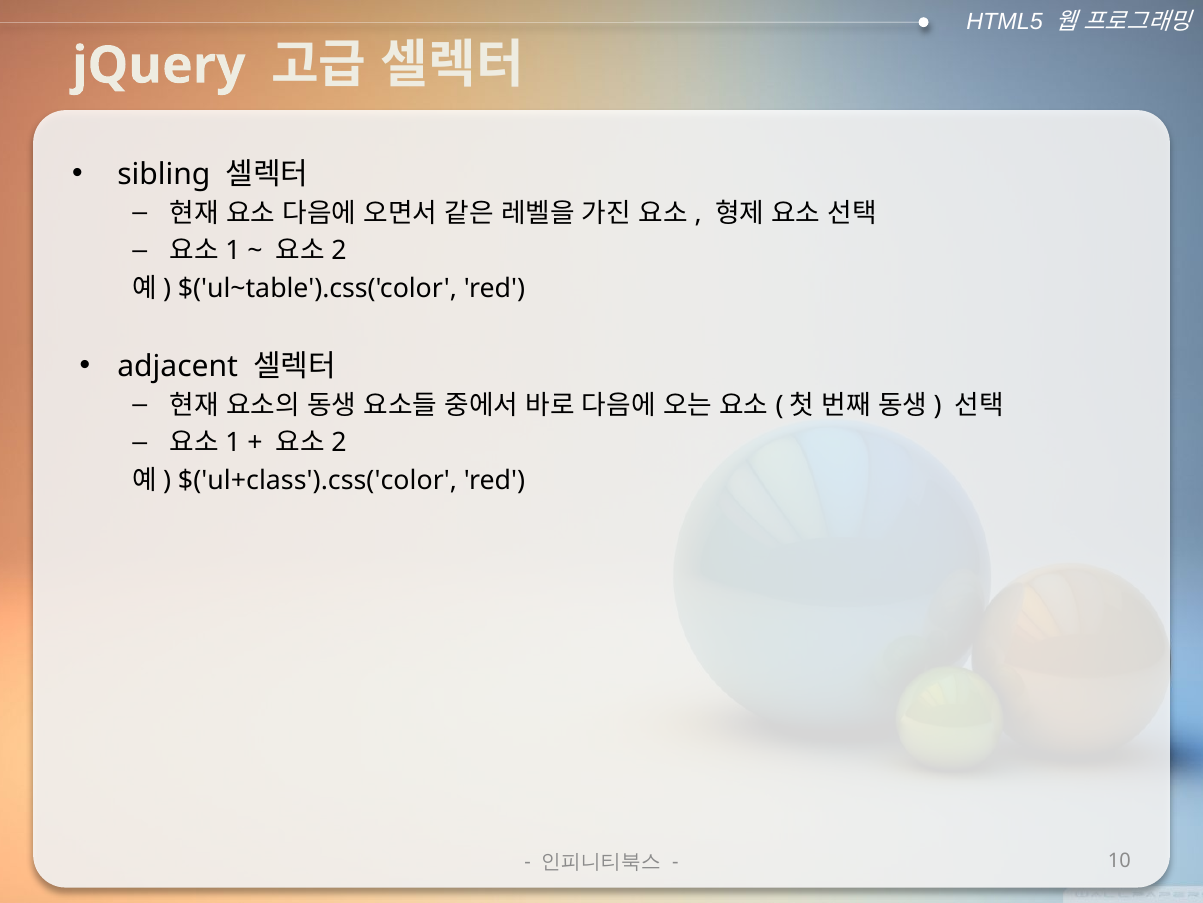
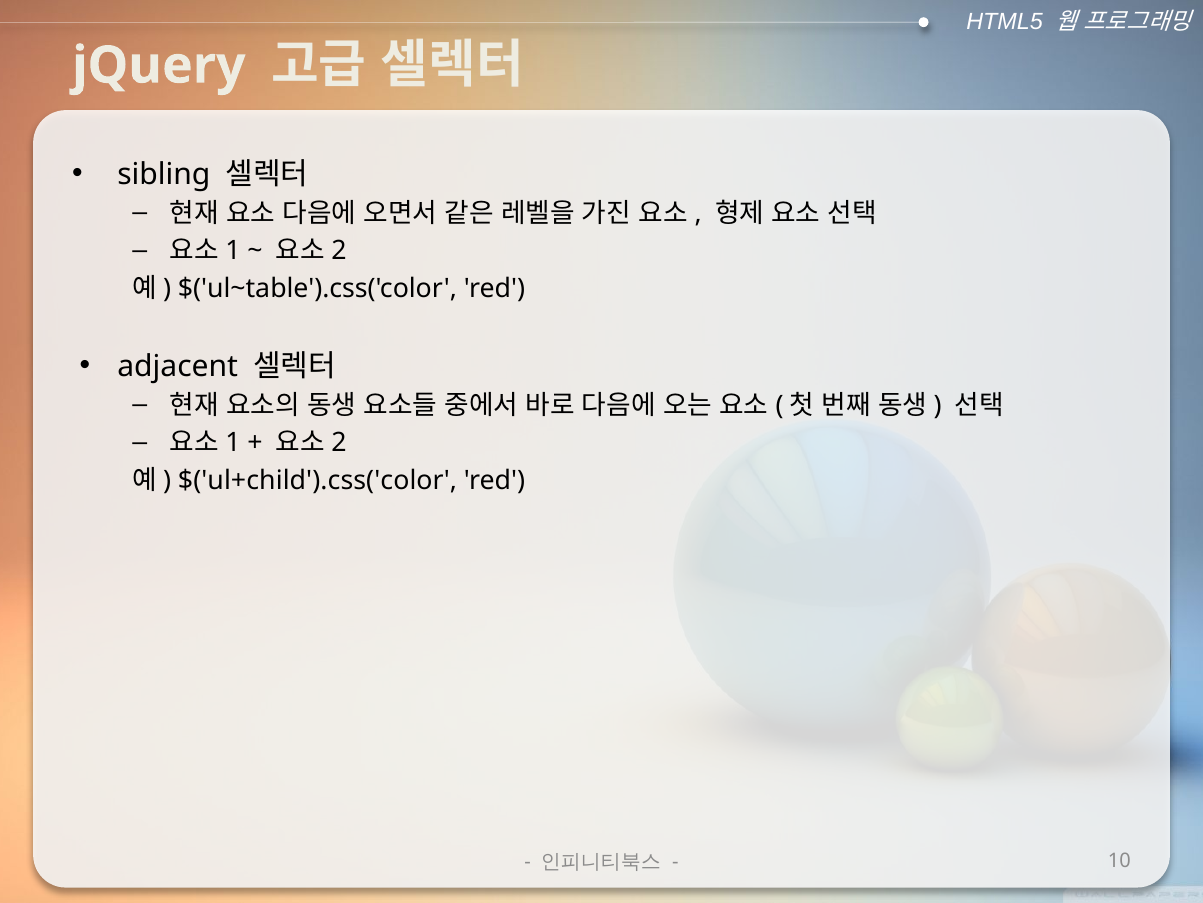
$('ul+class').css('color: $('ul+class').css('color -> $('ul+child').css('color
